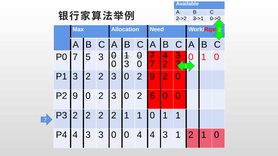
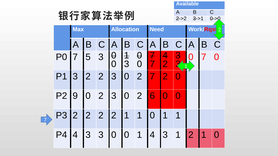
1 at (204, 57): 1 -> 7
0 2 9: 9 -> 7
4 at (139, 135): 4 -> 1
